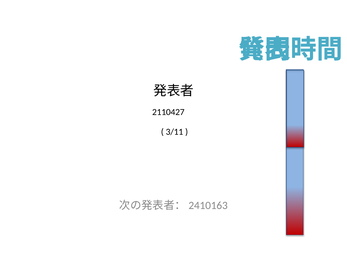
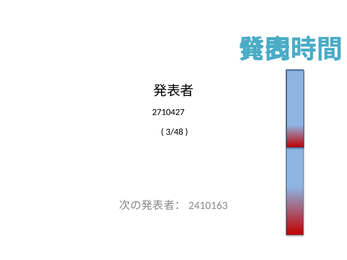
2110427: 2110427 -> 2710427
3/11: 3/11 -> 3/48
